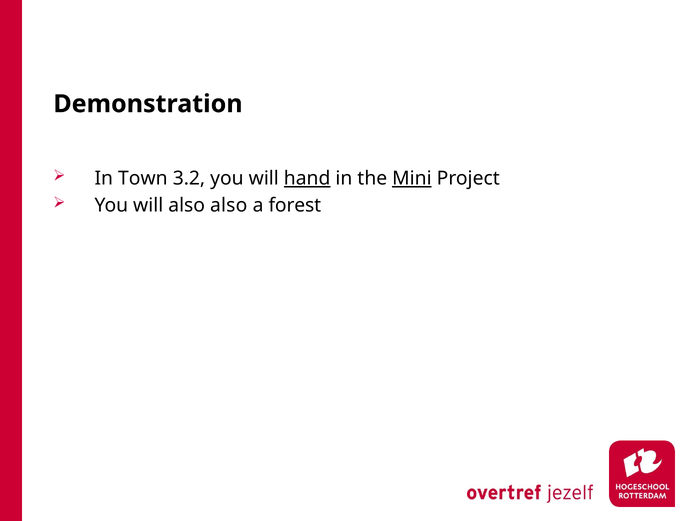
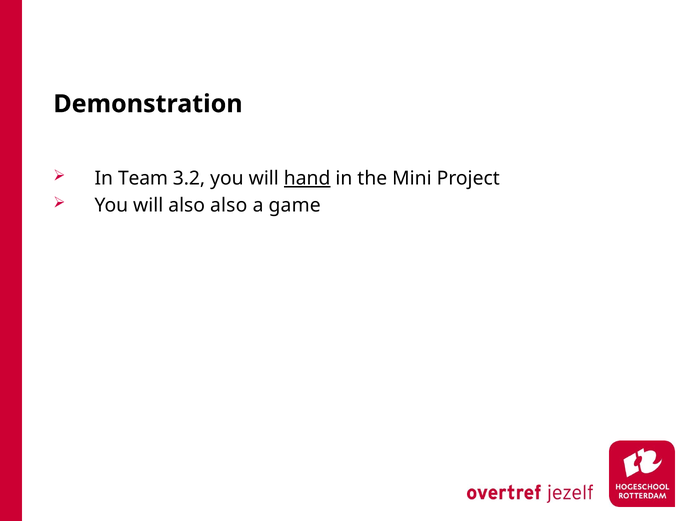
Town: Town -> Team
Mini underline: present -> none
forest: forest -> game
